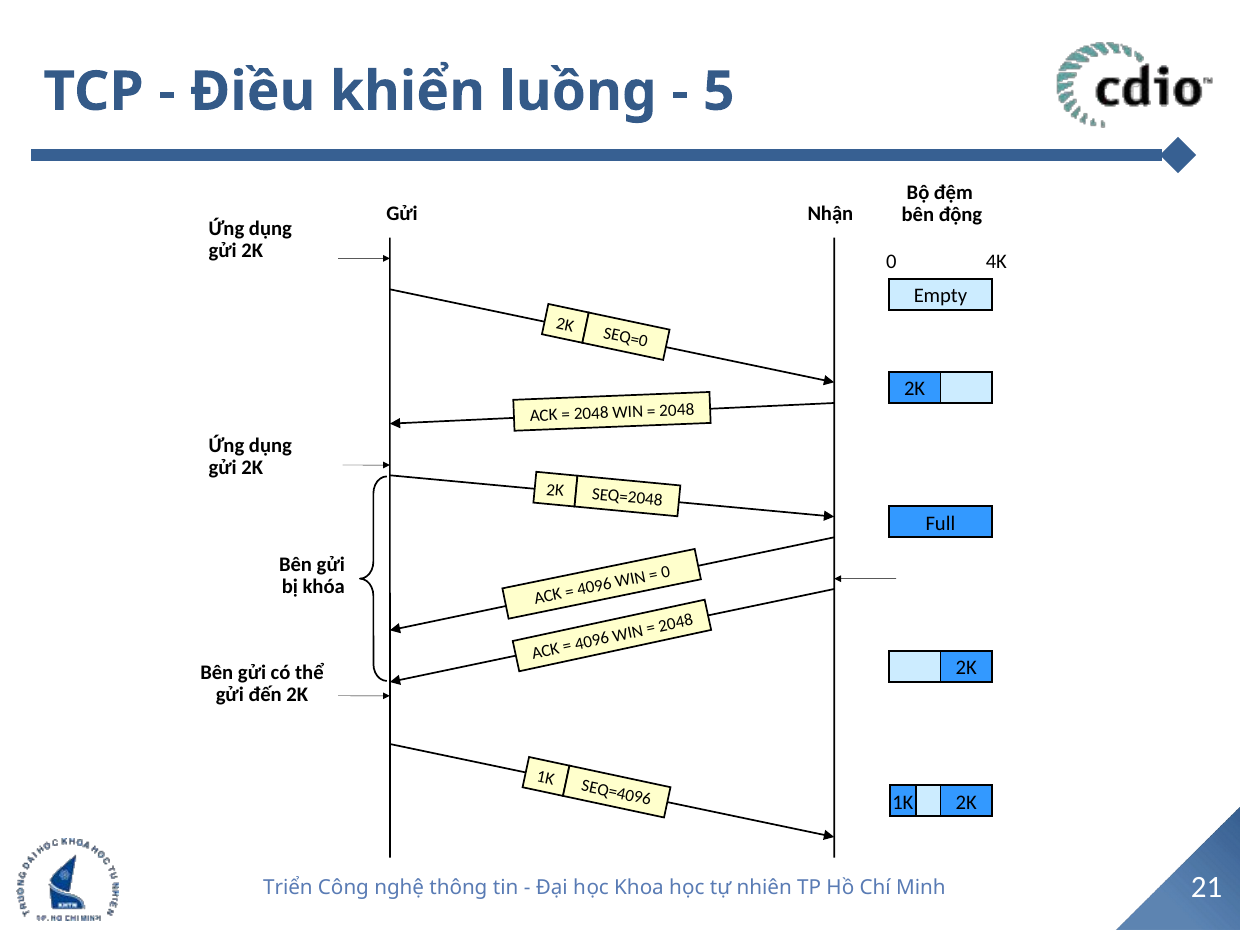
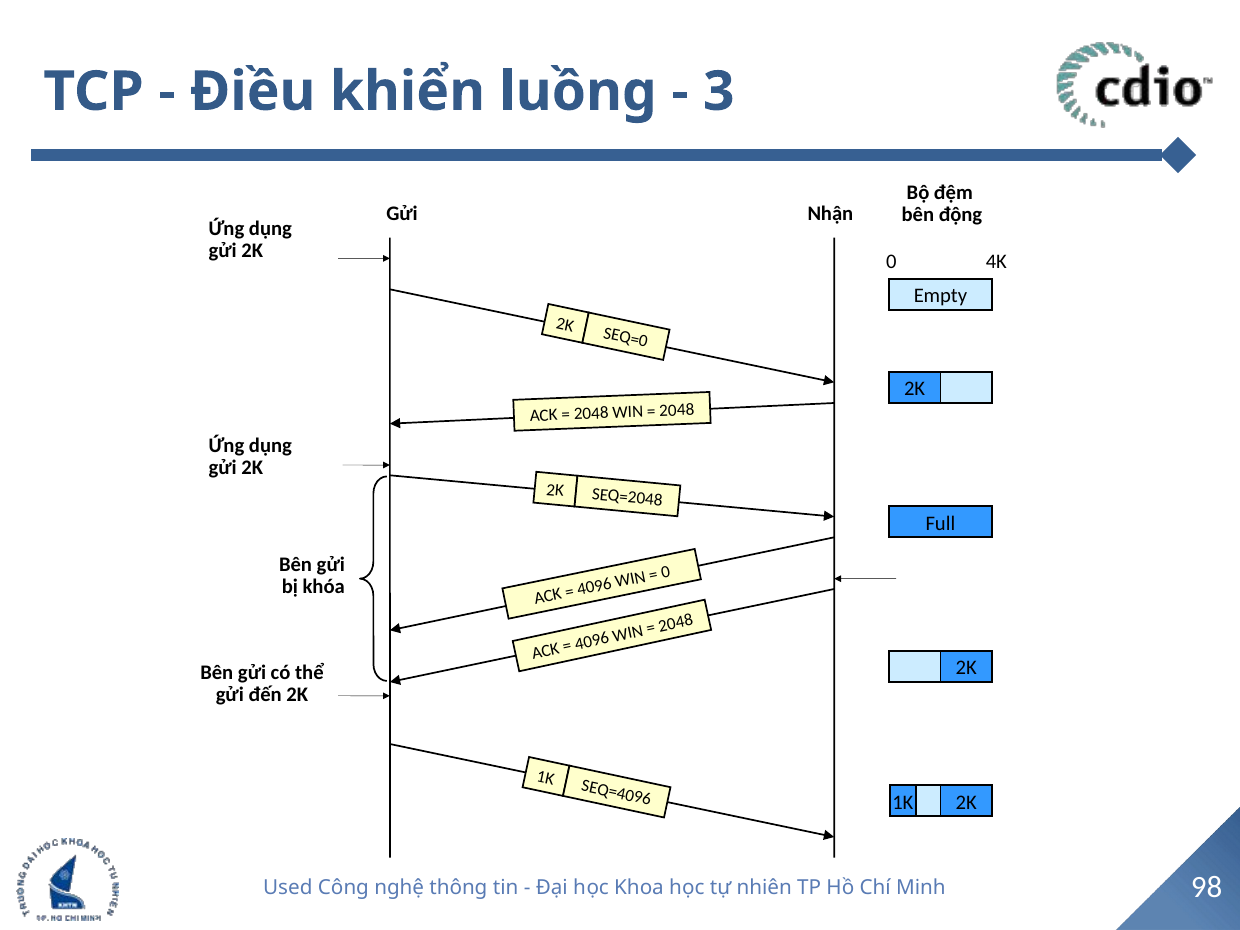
5: 5 -> 3
Triển: Triển -> Used
21: 21 -> 98
